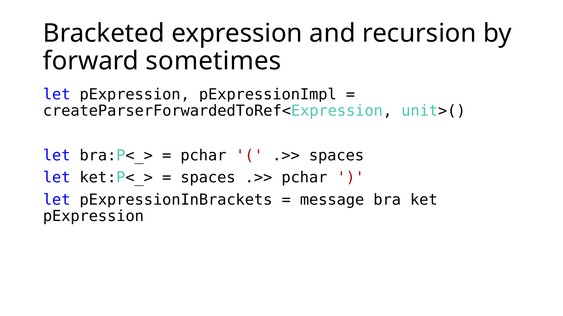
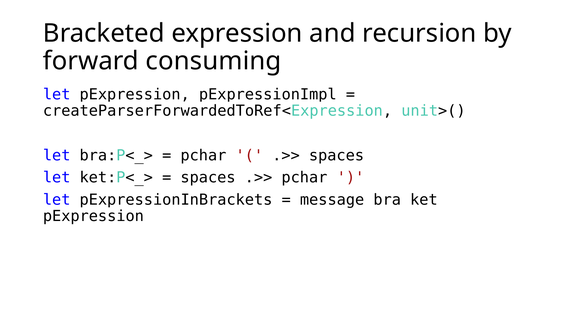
sometimes: sometimes -> consuming
